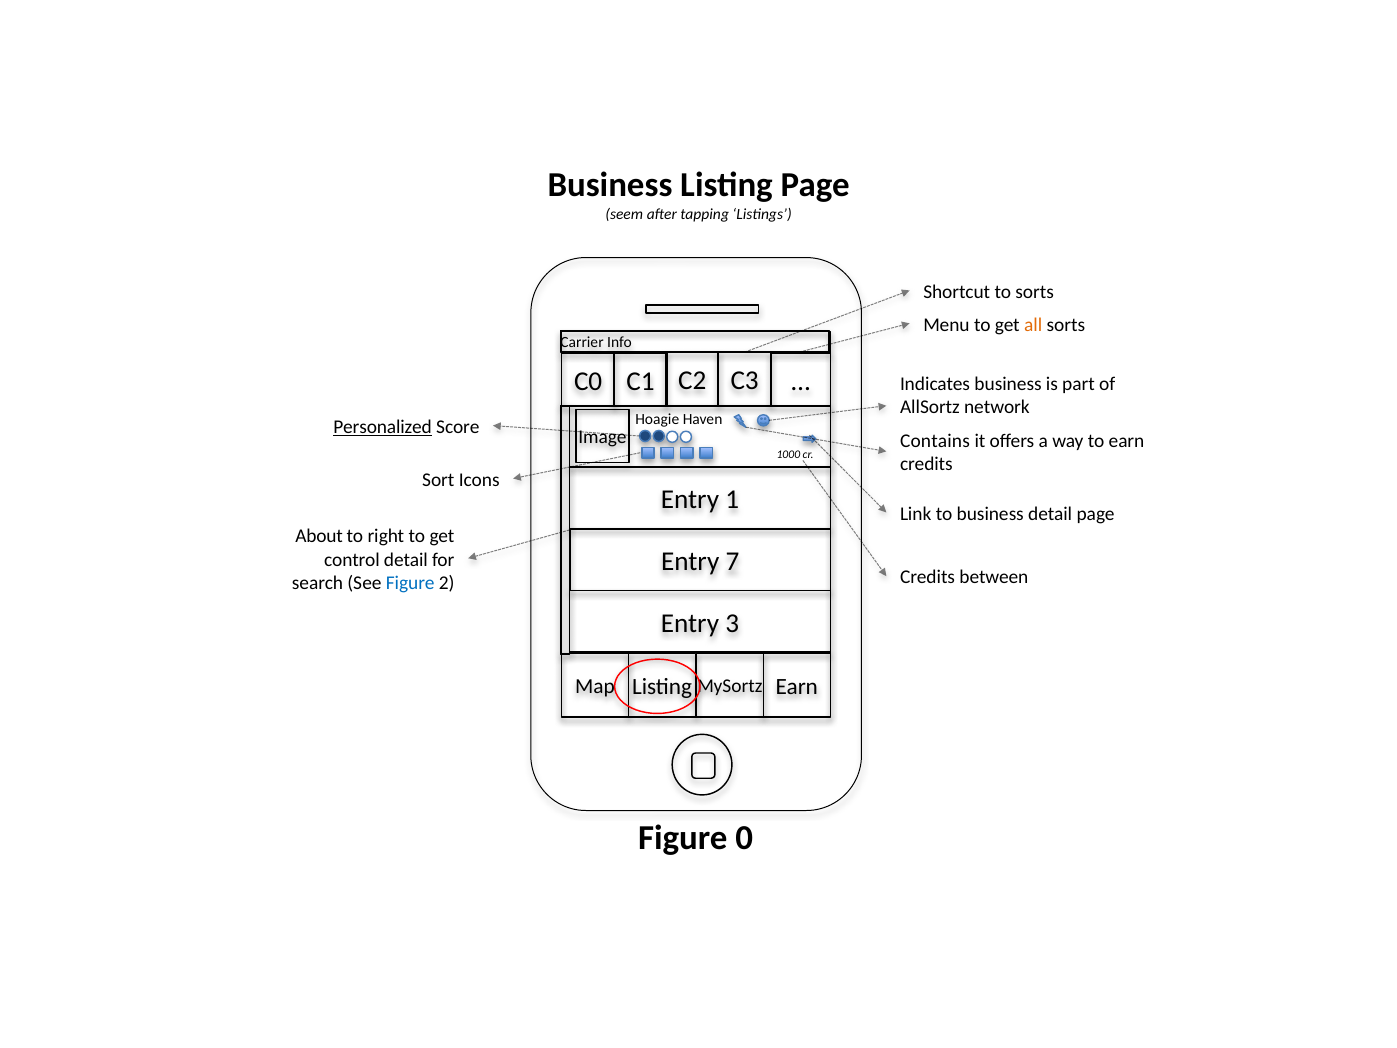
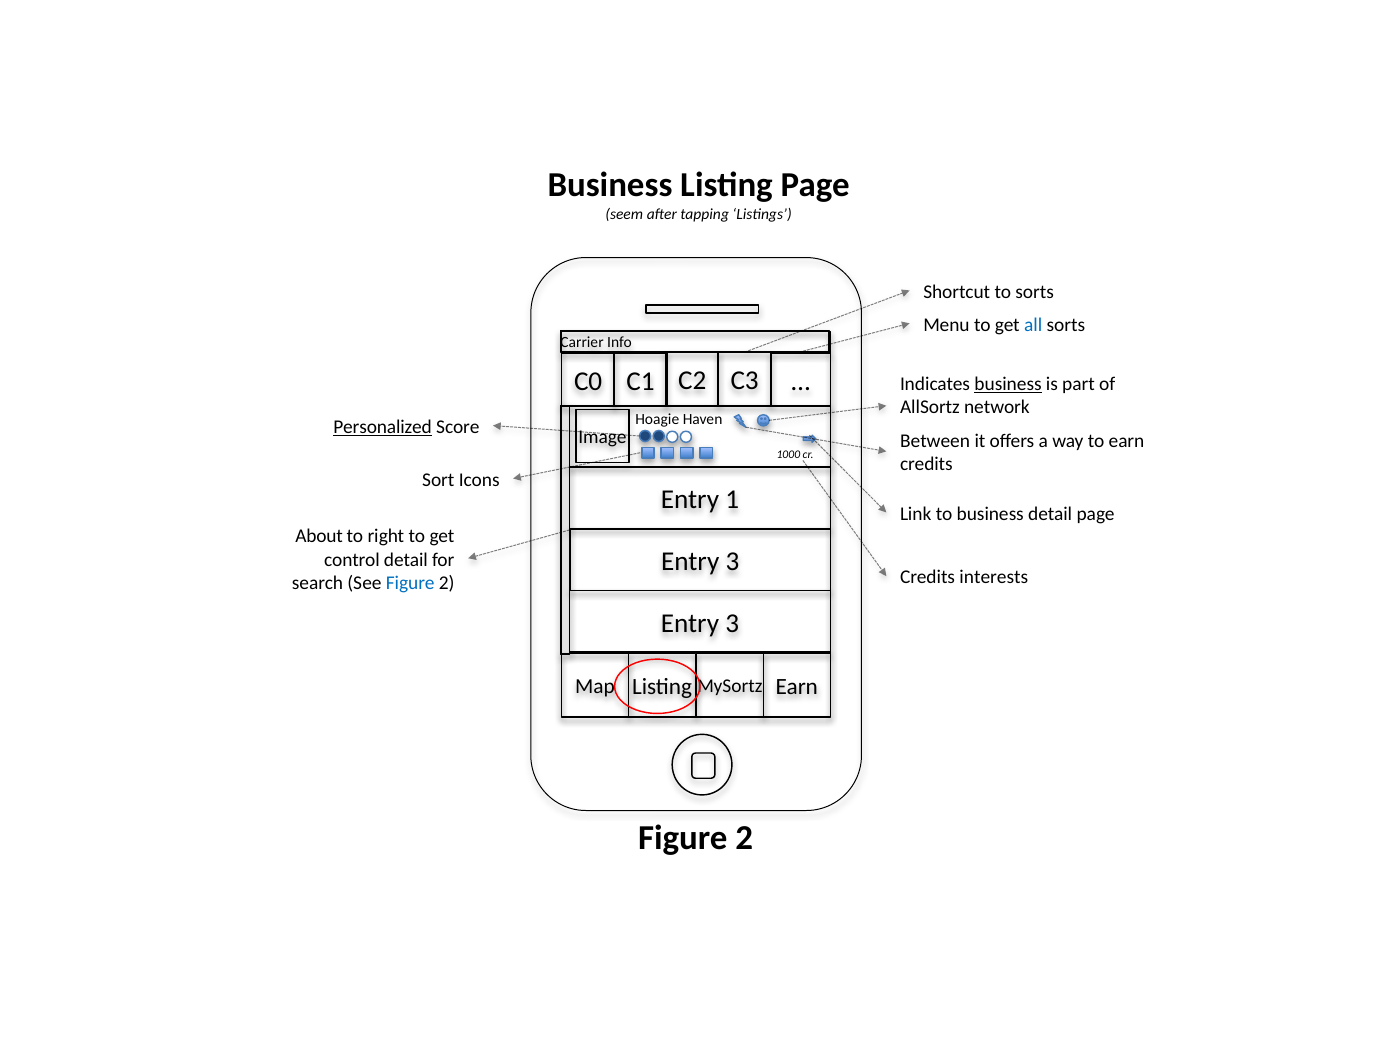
all colour: orange -> blue
business at (1008, 384) underline: none -> present
Contains: Contains -> Between
7 at (732, 561): 7 -> 3
between: between -> interests
0 at (744, 837): 0 -> 2
